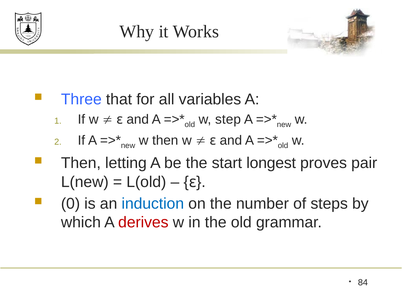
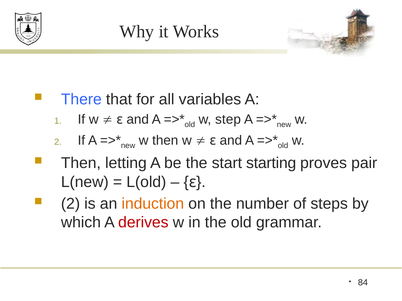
Three: Three -> There
longest: longest -> starting
0 at (71, 204): 0 -> 2
induction colour: blue -> orange
